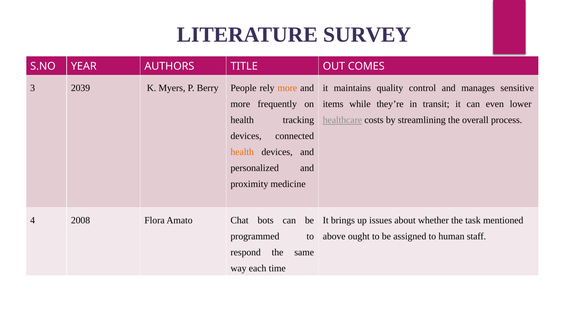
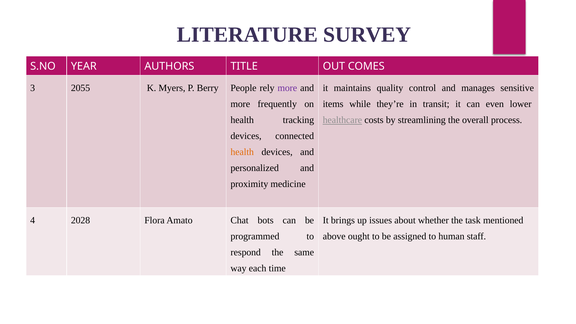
2039: 2039 -> 2055
more at (287, 88) colour: orange -> purple
2008: 2008 -> 2028
